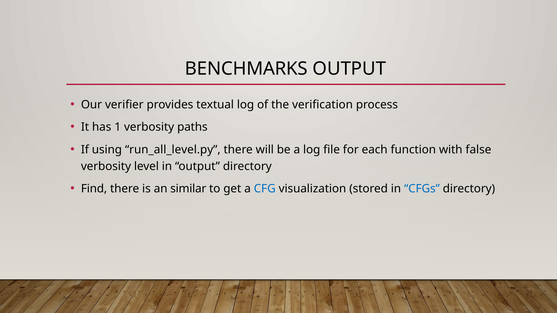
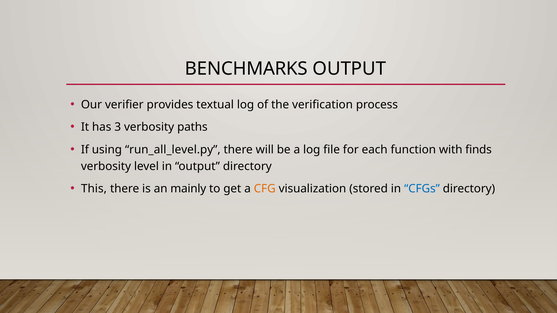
1: 1 -> 3
false: false -> finds
Find: Find -> This
similar: similar -> mainly
CFG colour: blue -> orange
